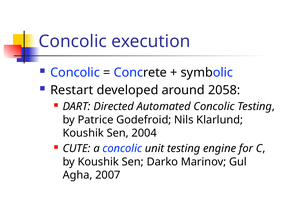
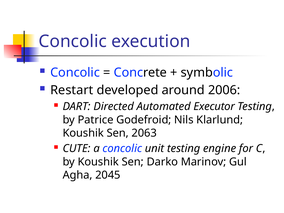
2058: 2058 -> 2006
Automated Concolic: Concolic -> Executor
2004: 2004 -> 2063
2007: 2007 -> 2045
